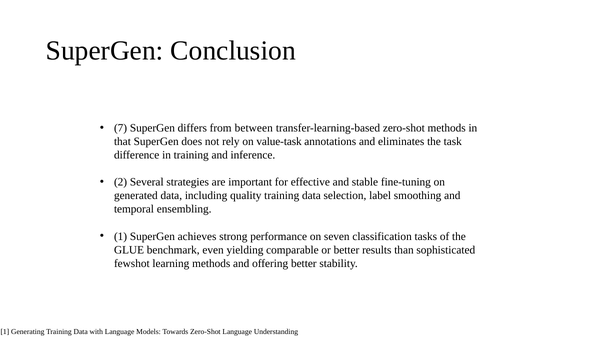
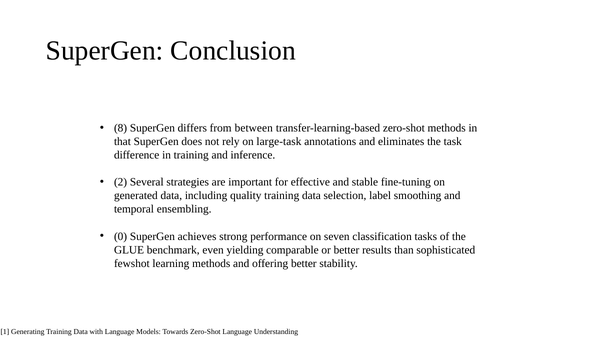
7: 7 -> 8
value-task: value-task -> large-task
1 at (121, 236): 1 -> 0
